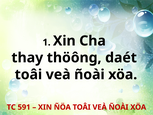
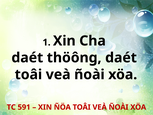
thay at (27, 58): thay -> daét
